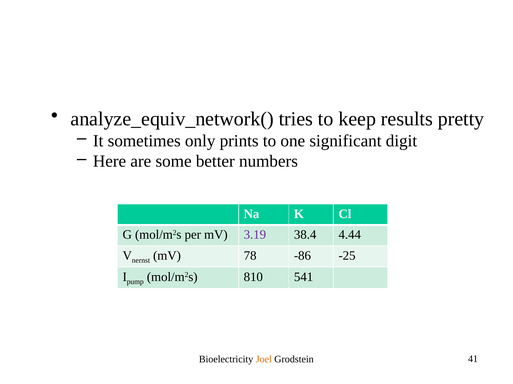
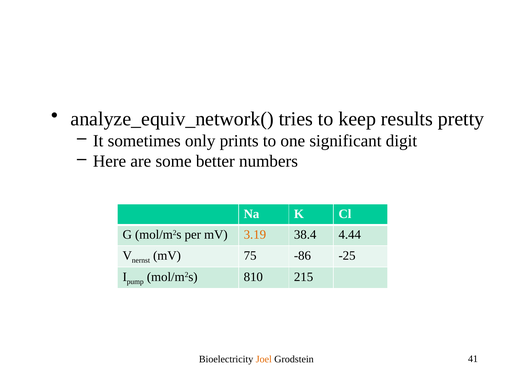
3.19 colour: purple -> orange
78: 78 -> 75
541: 541 -> 215
